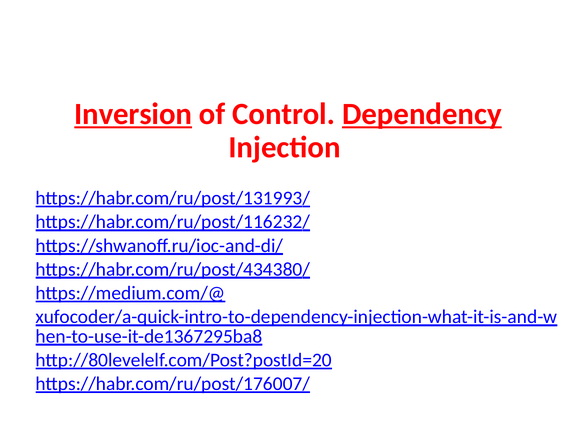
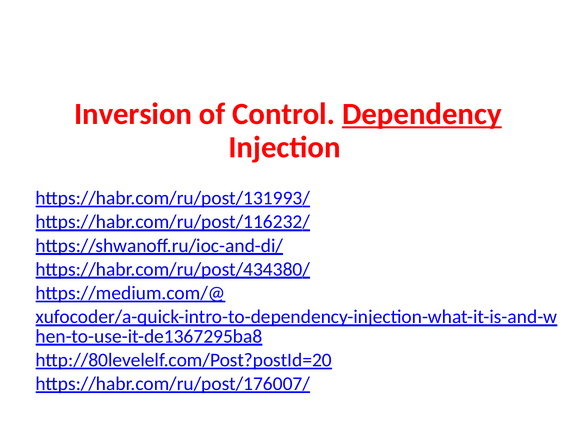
Inversion underline: present -> none
